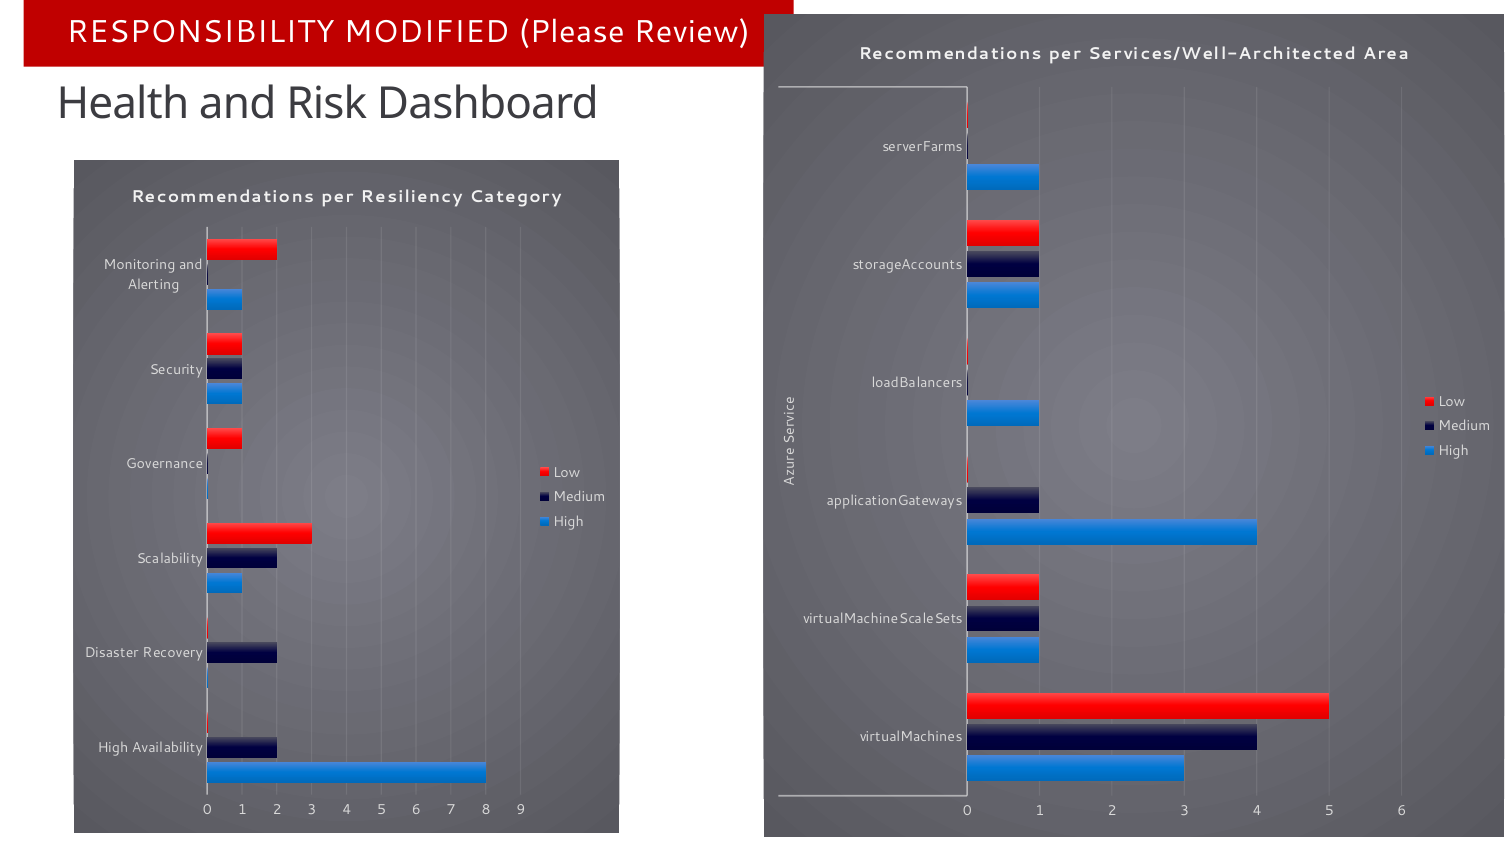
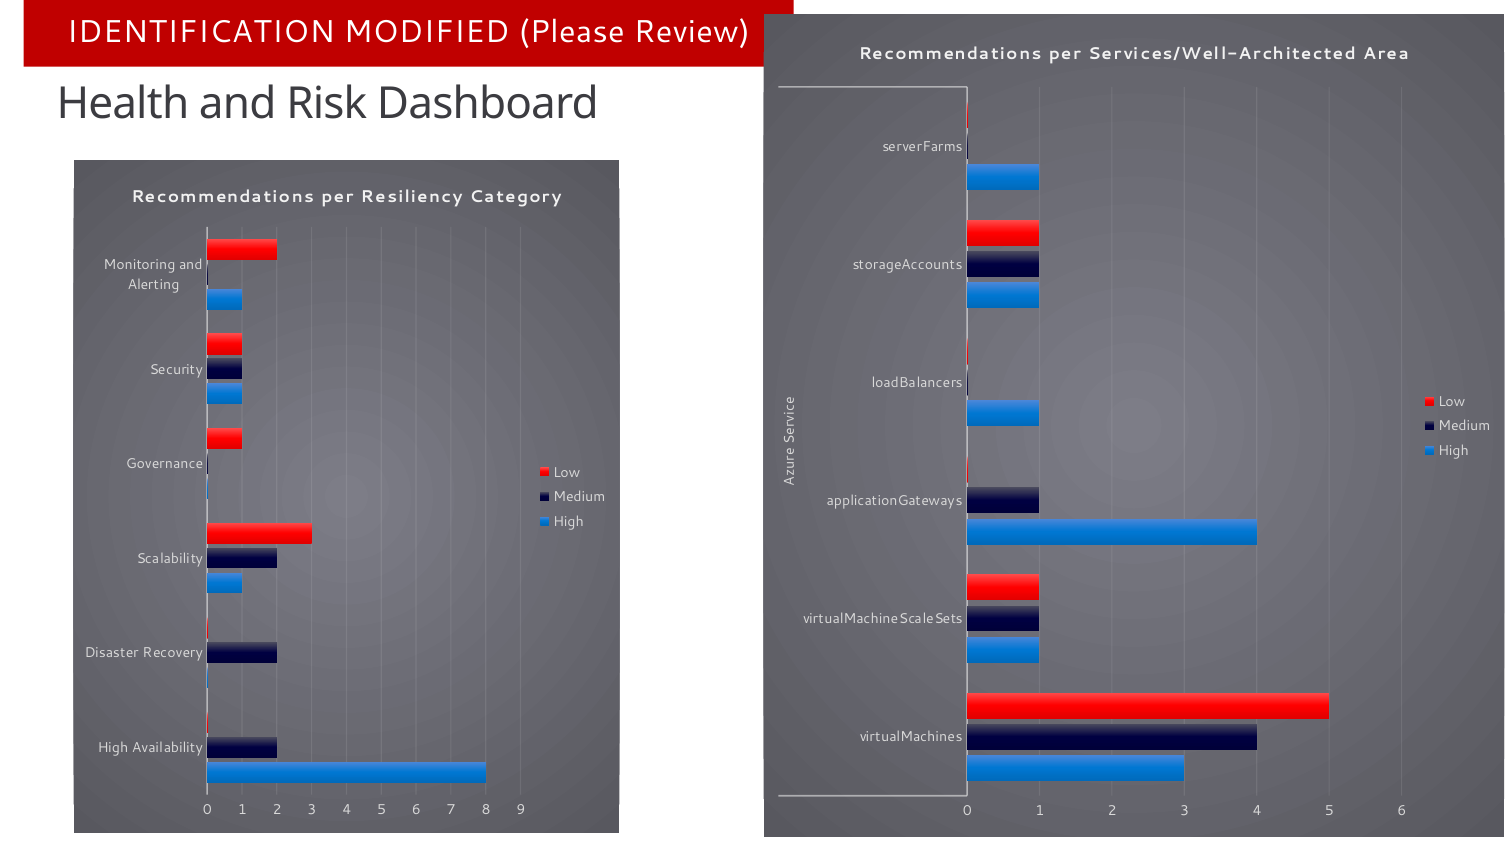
RESPONSIBILITY: RESPONSIBILITY -> IDENTIFICATION
